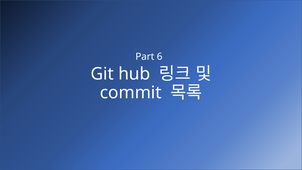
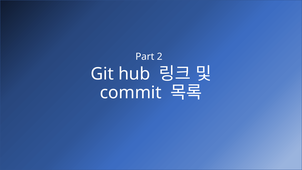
6: 6 -> 2
